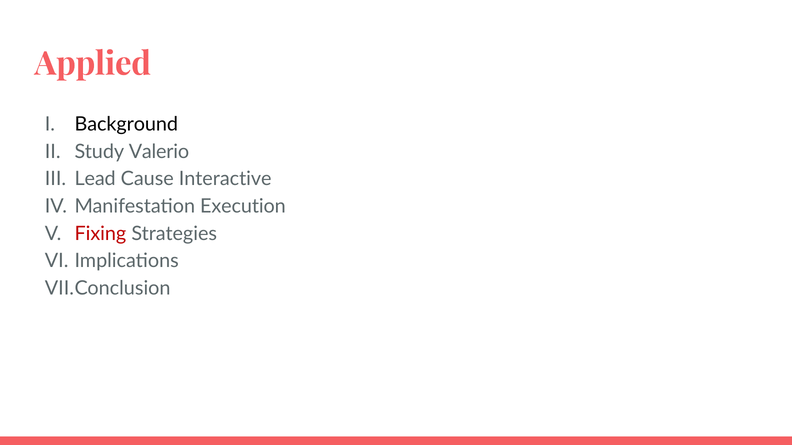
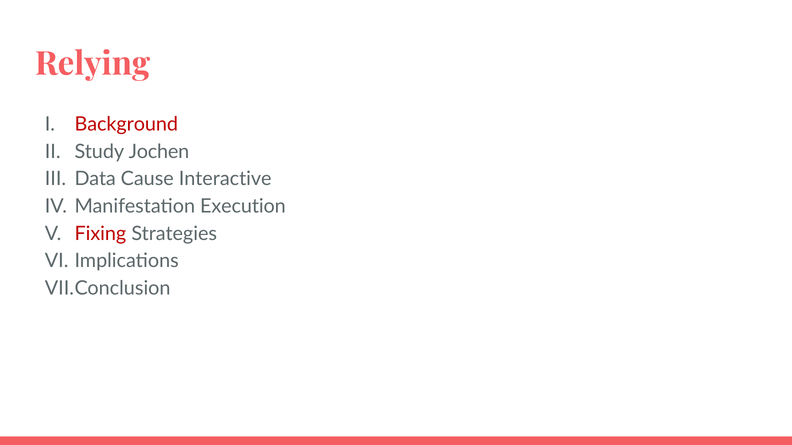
Applied: Applied -> Relying
Background colour: black -> red
Valerio: Valerio -> Jochen
Lead: Lead -> Data
